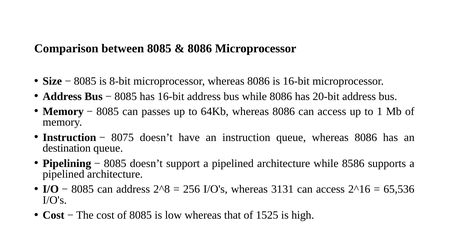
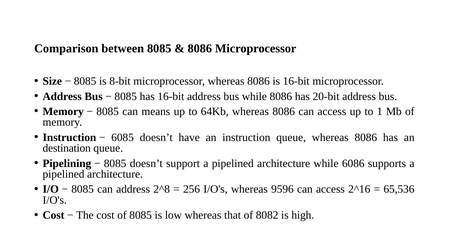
passes: passes -> means
8075: 8075 -> 6085
8586: 8586 -> 6086
3131: 3131 -> 9596
1525: 1525 -> 8082
